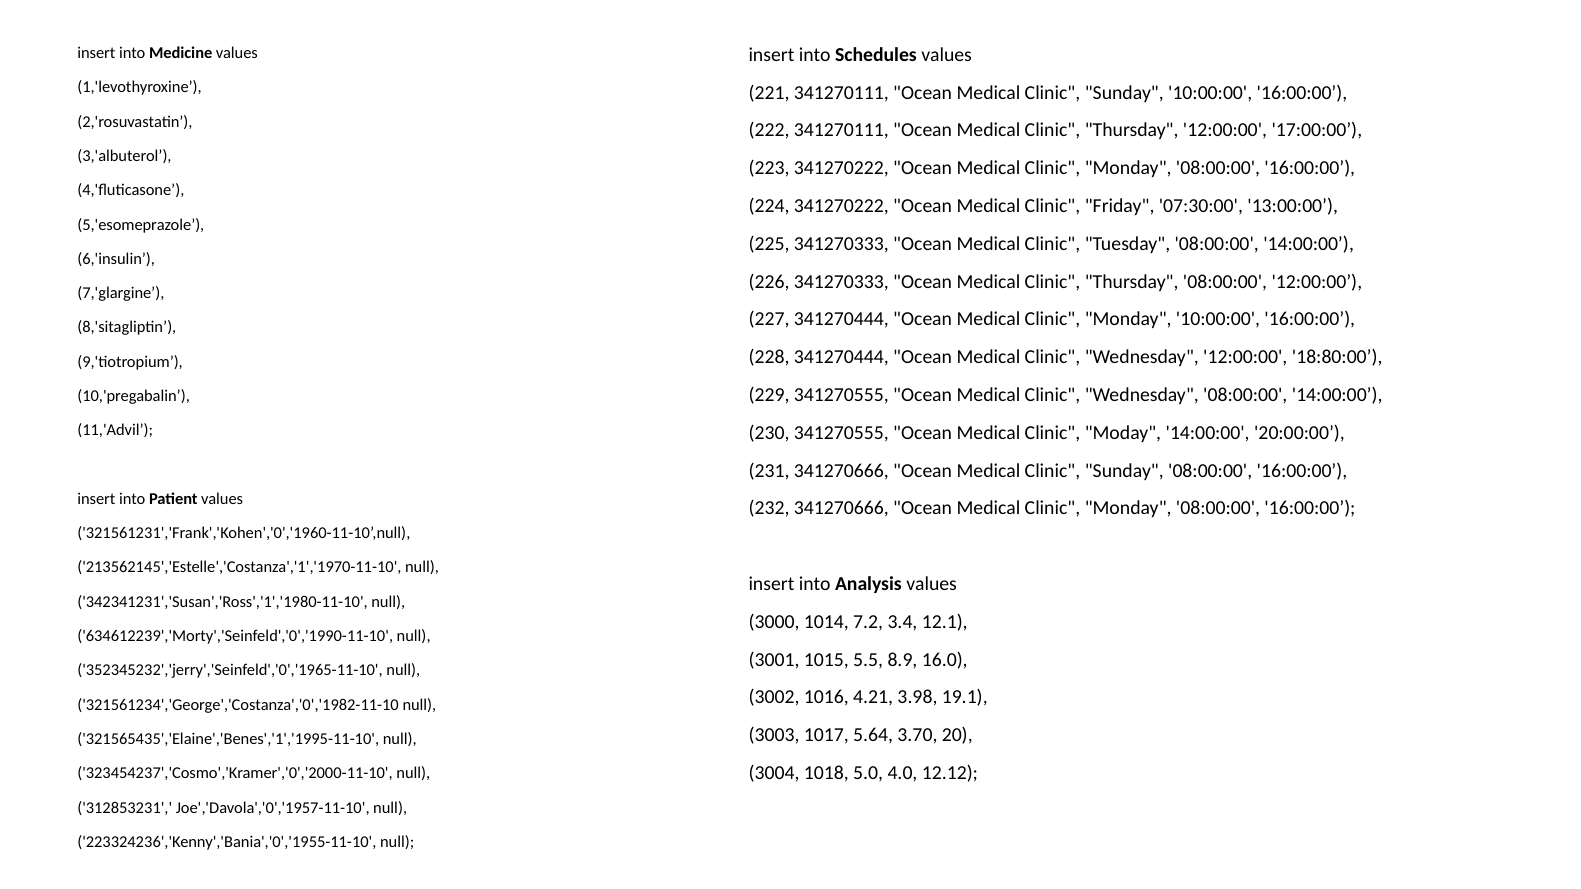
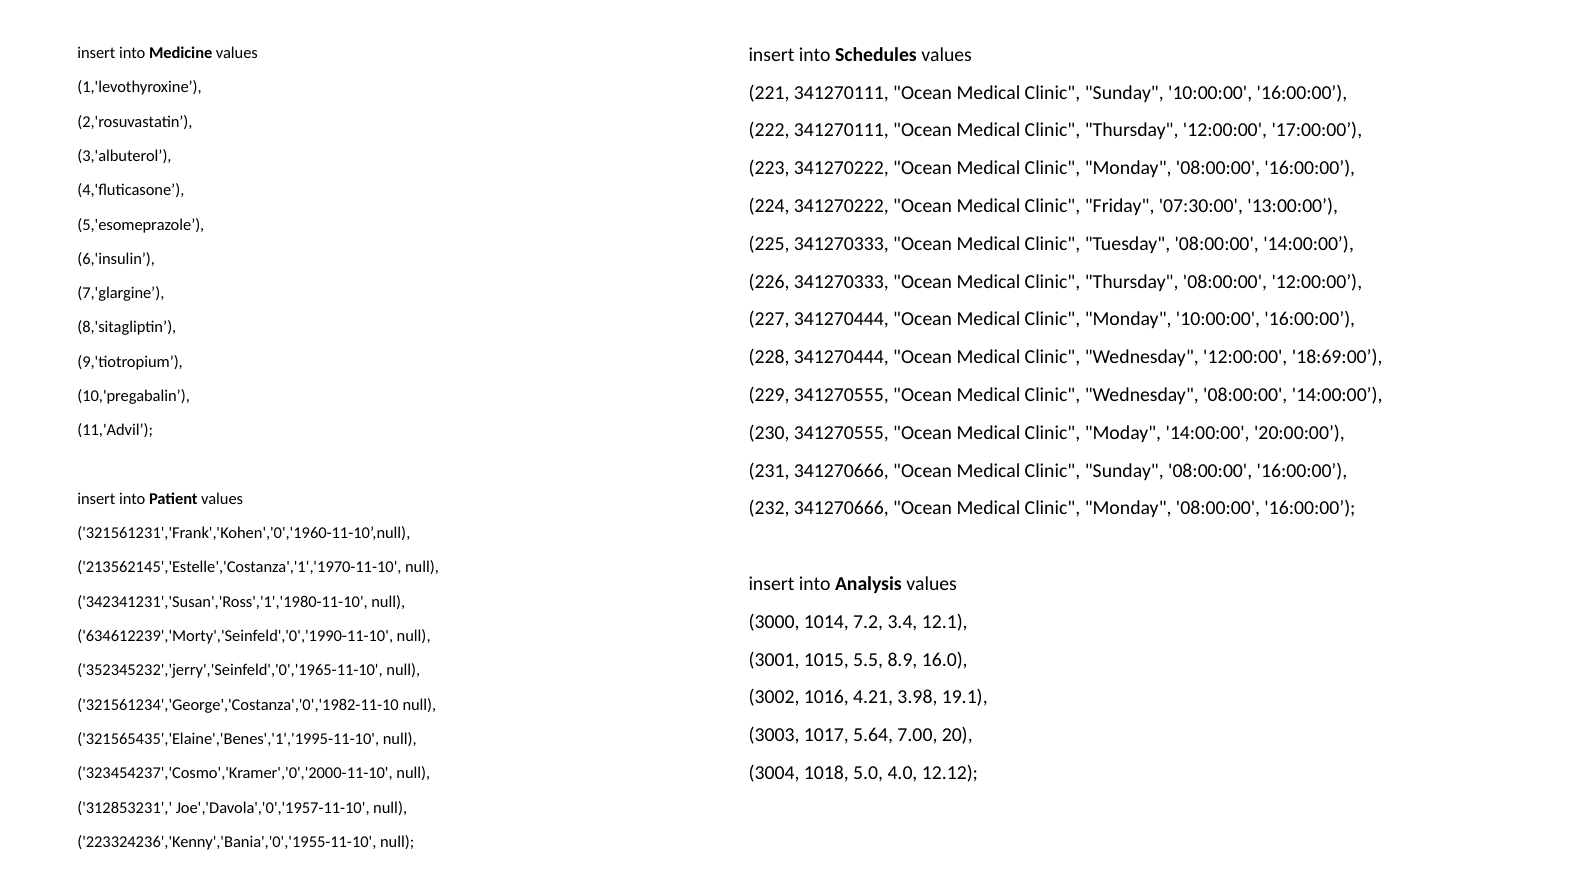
18:80:00: 18:80:00 -> 18:69:00
3.70: 3.70 -> 7.00
